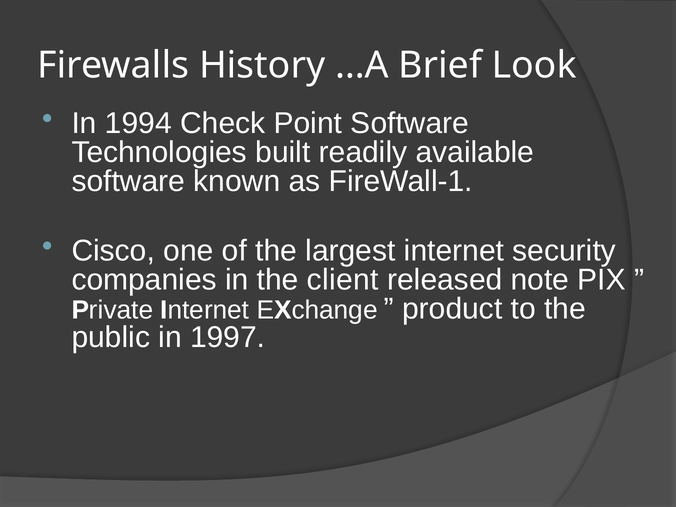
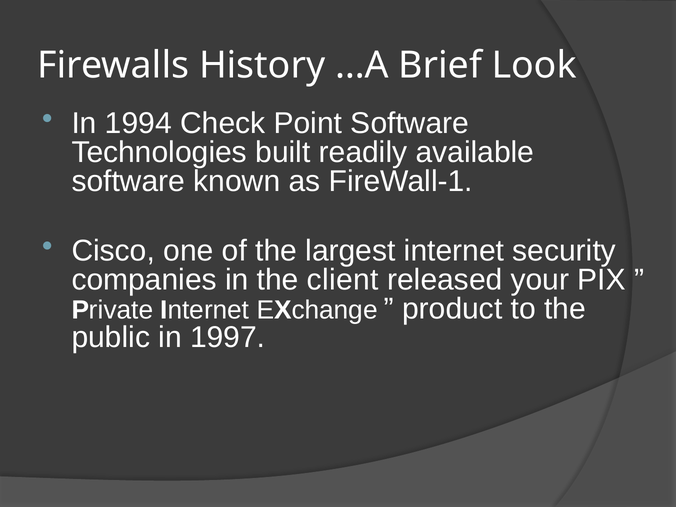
note: note -> your
